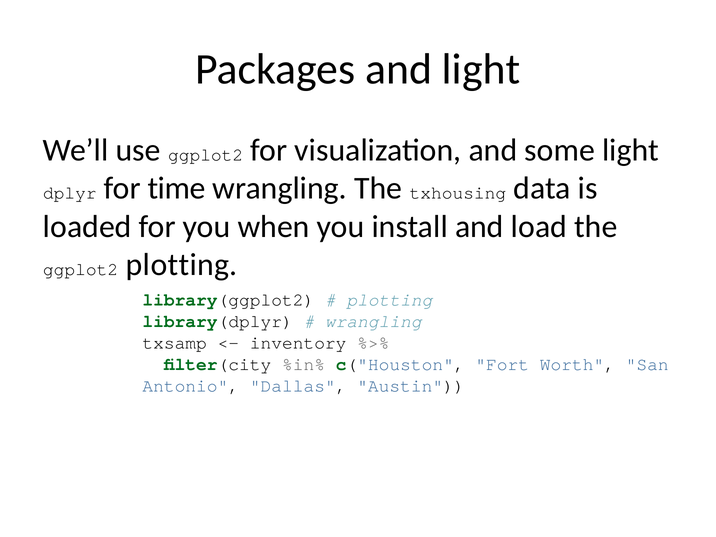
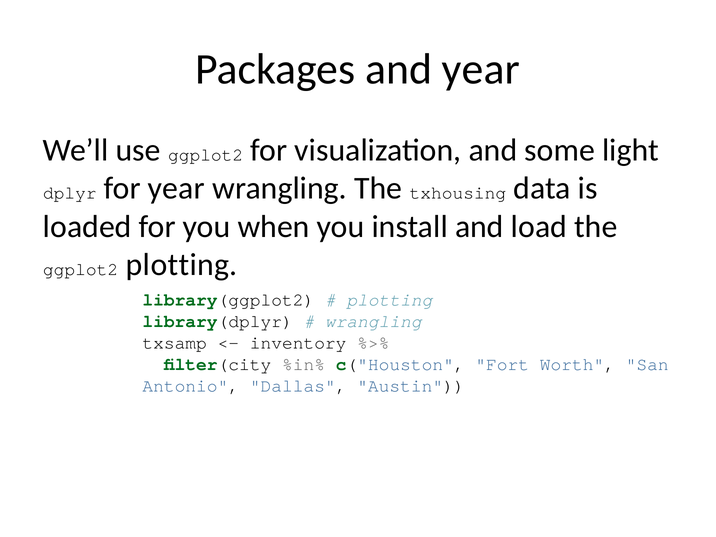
and light: light -> year
for time: time -> year
